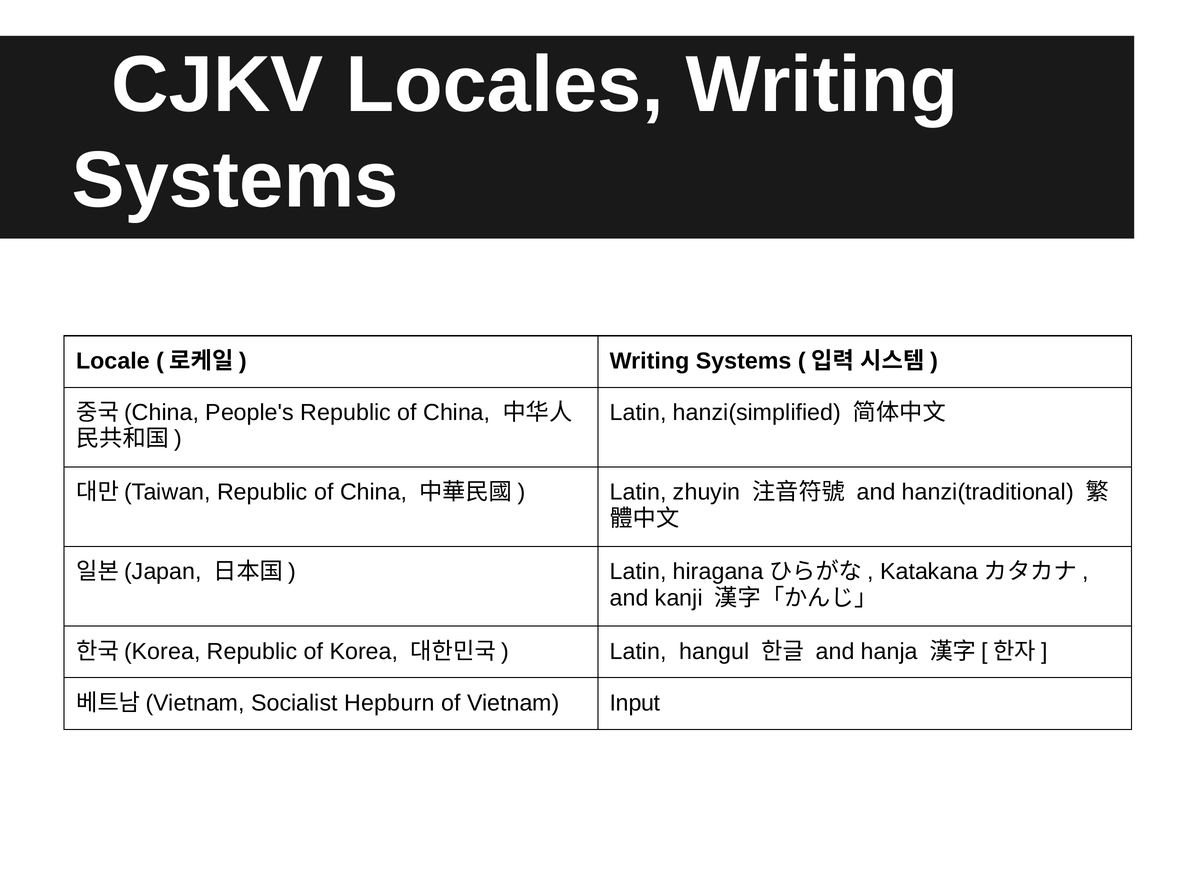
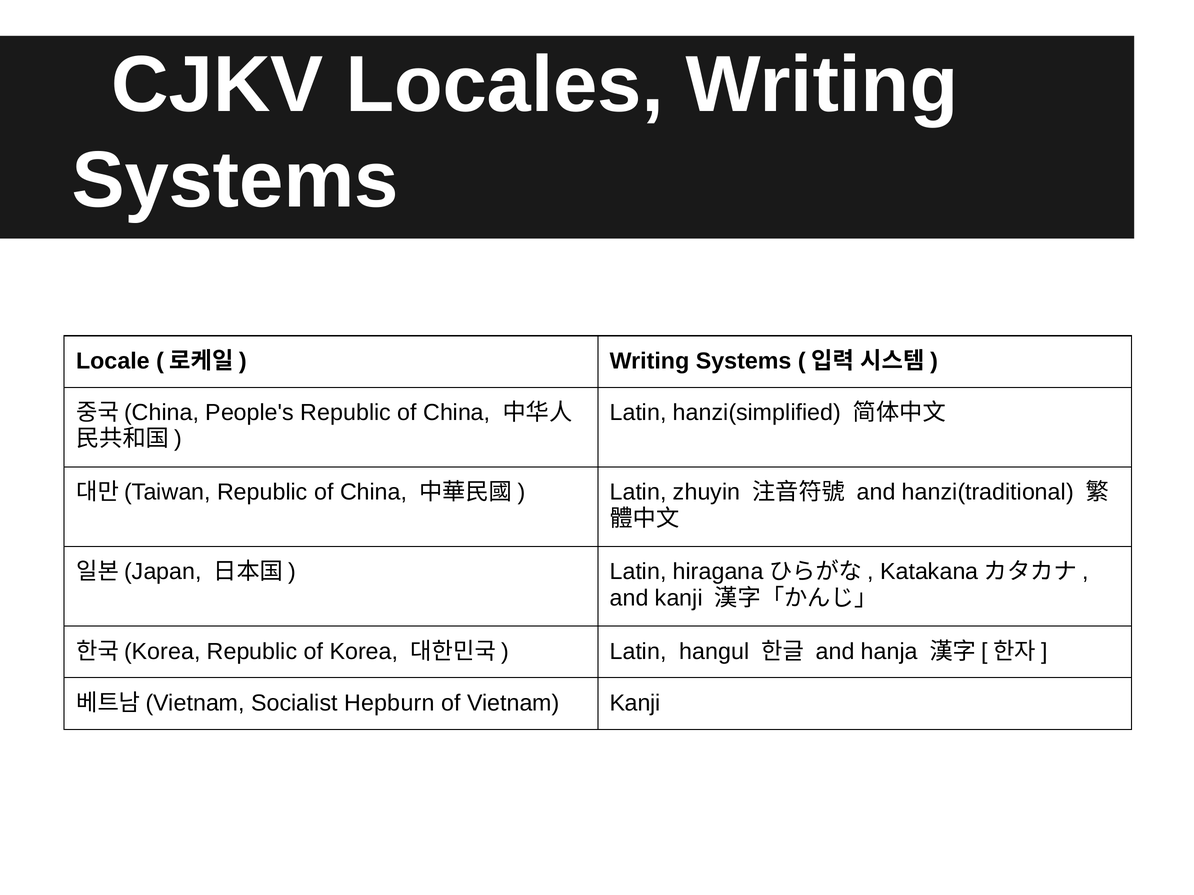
Vietnam Input: Input -> Kanji
